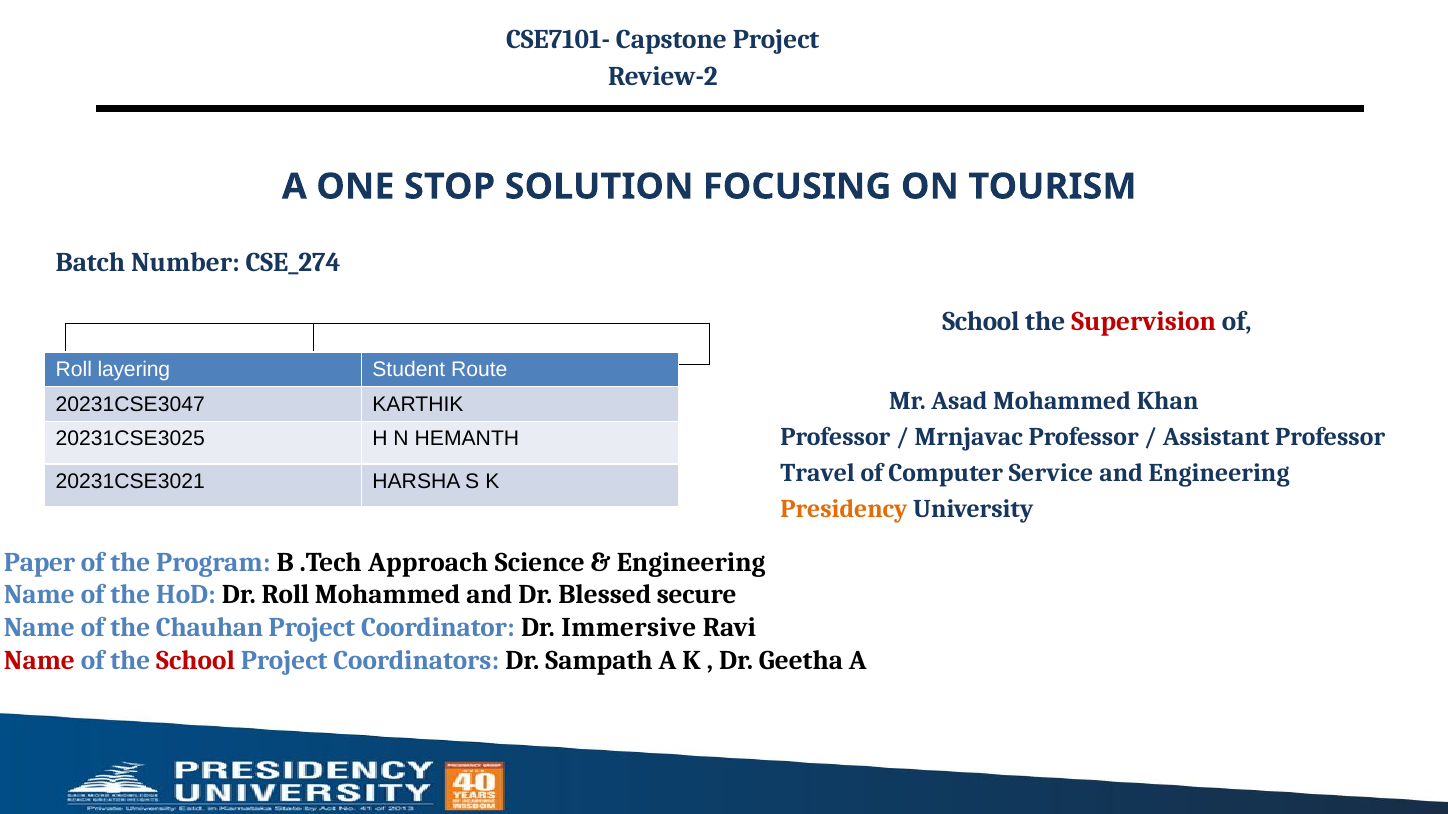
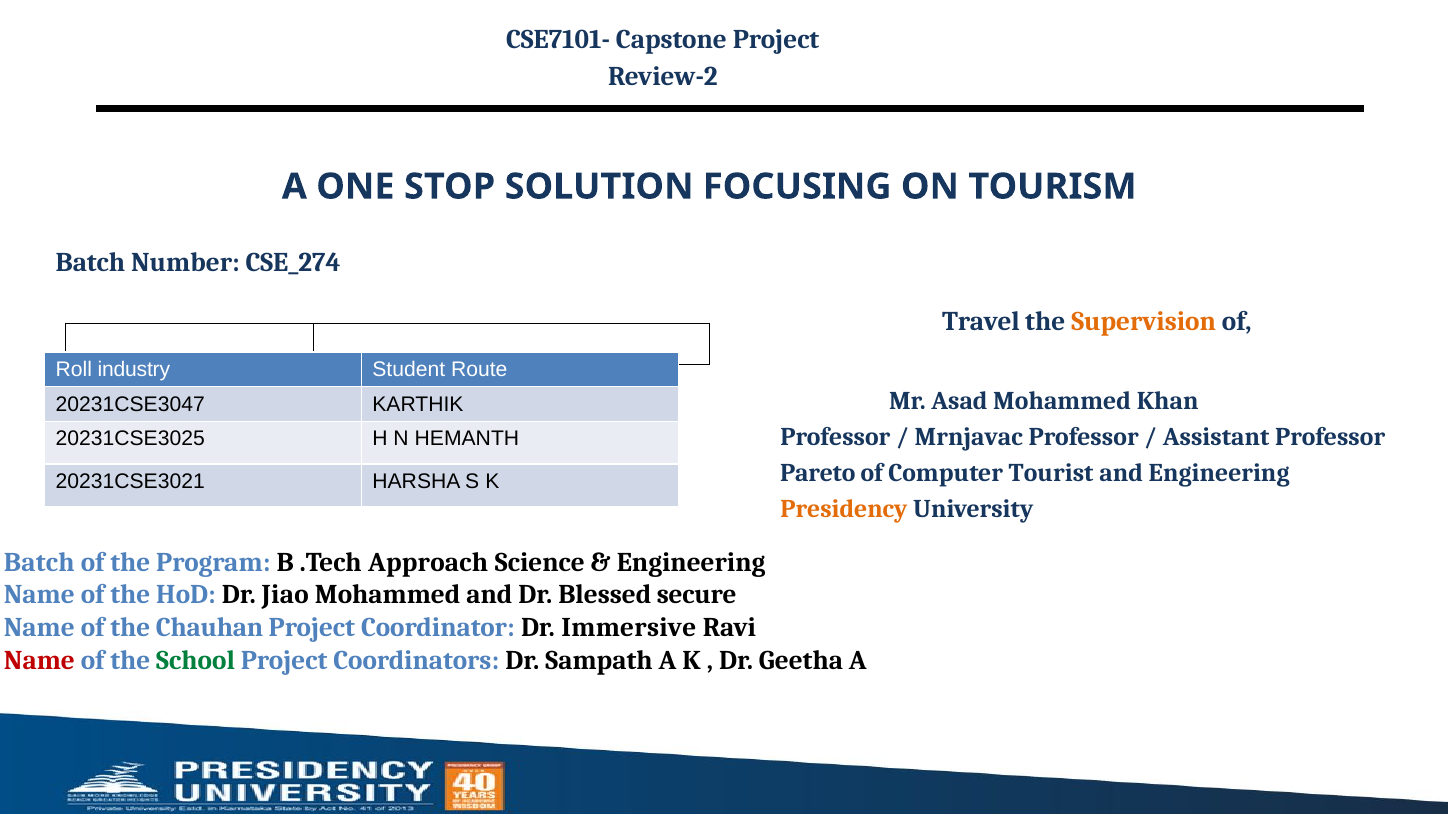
School at (981, 322): School -> Travel
Supervision colour: red -> orange
layering: layering -> industry
Travel: Travel -> Pareto
Service: Service -> Tourist
Paper at (40, 563): Paper -> Batch
Dr Roll: Roll -> Jiao
School at (196, 660) colour: red -> green
